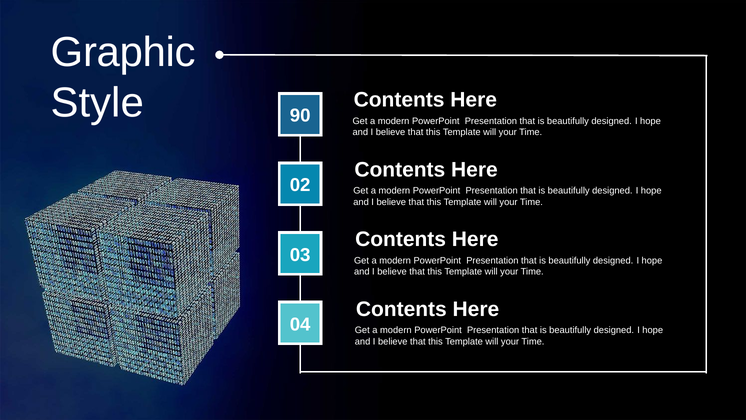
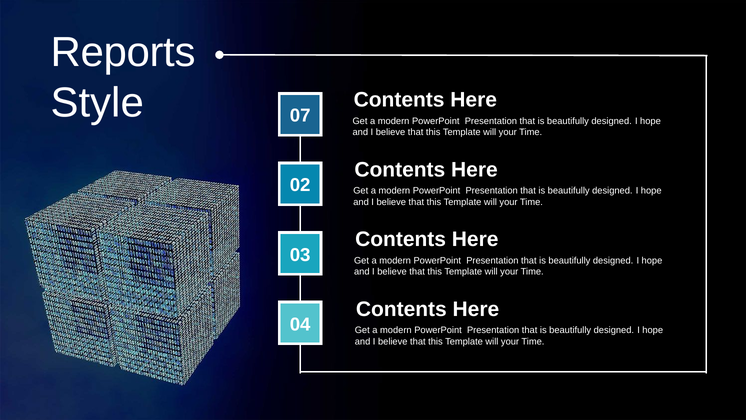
Graphic: Graphic -> Reports
90: 90 -> 07
